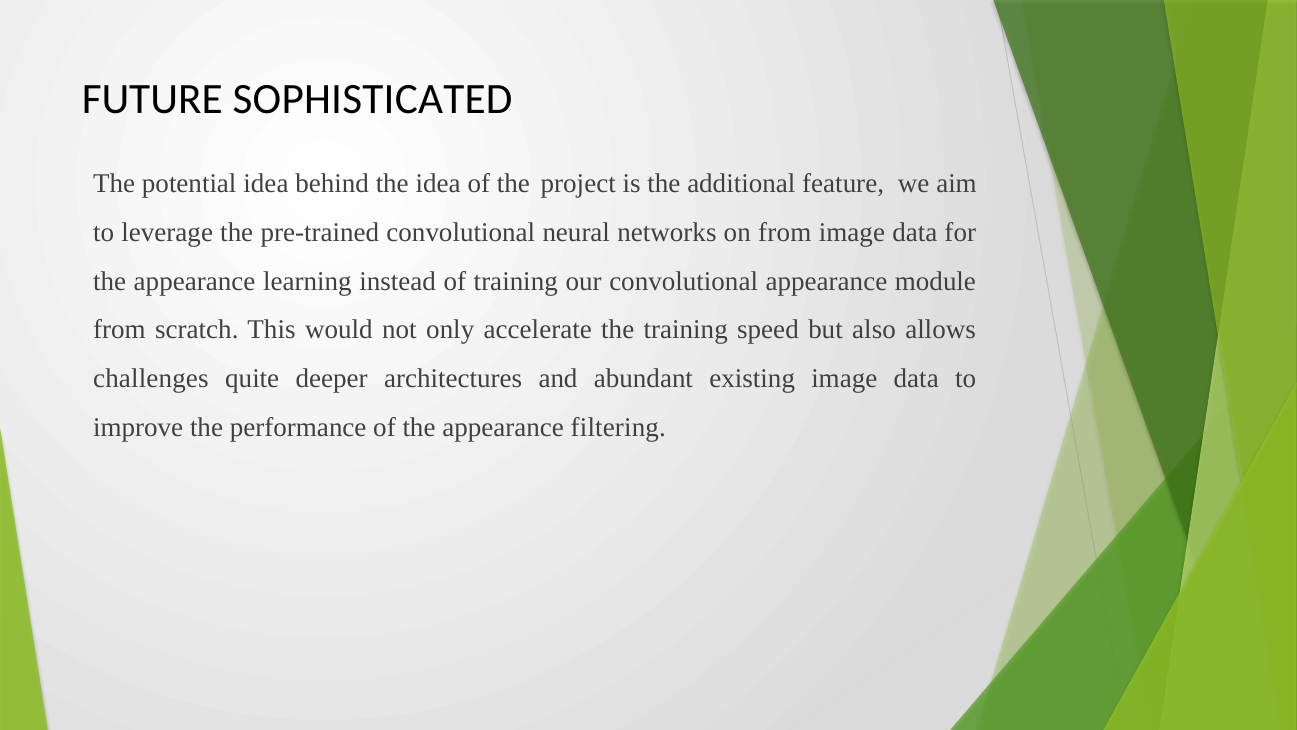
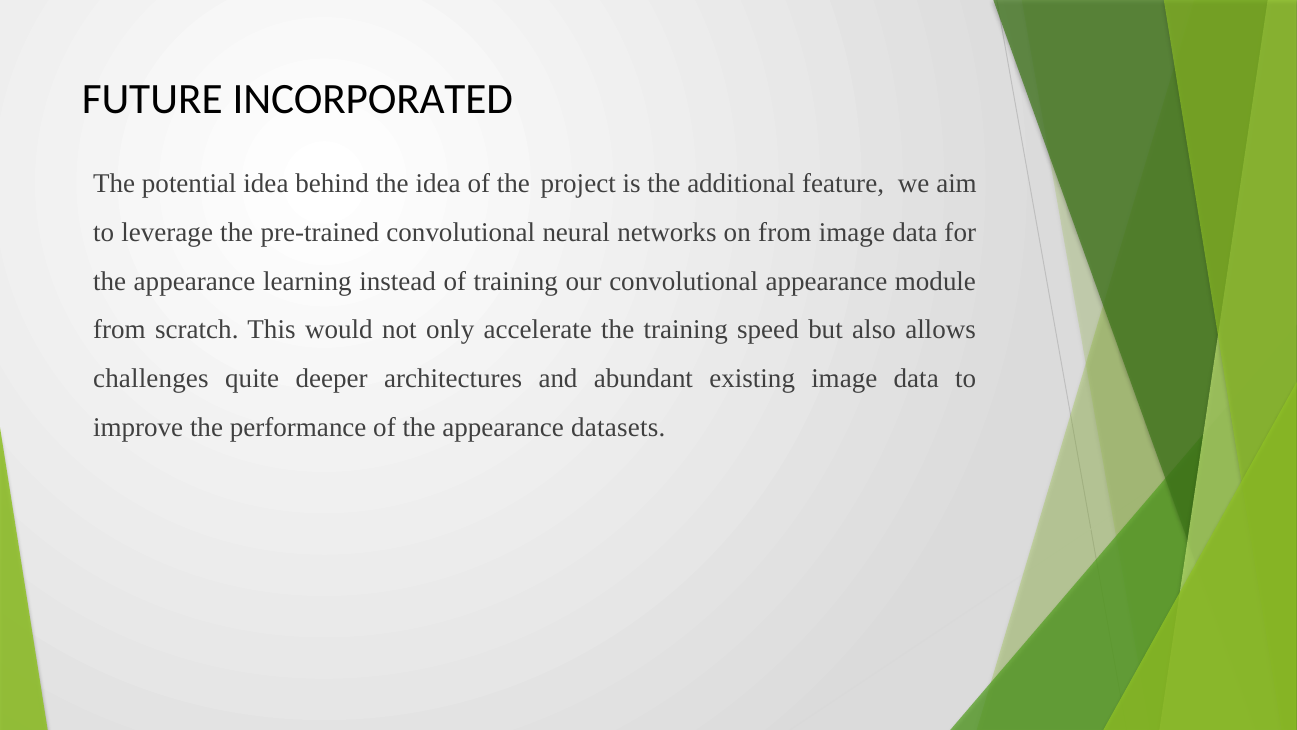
SOPHISTICATED: SOPHISTICATED -> INCORPORATED
filtering: filtering -> datasets
